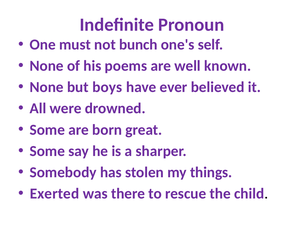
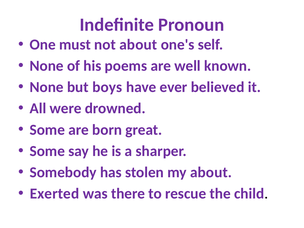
not bunch: bunch -> about
my things: things -> about
